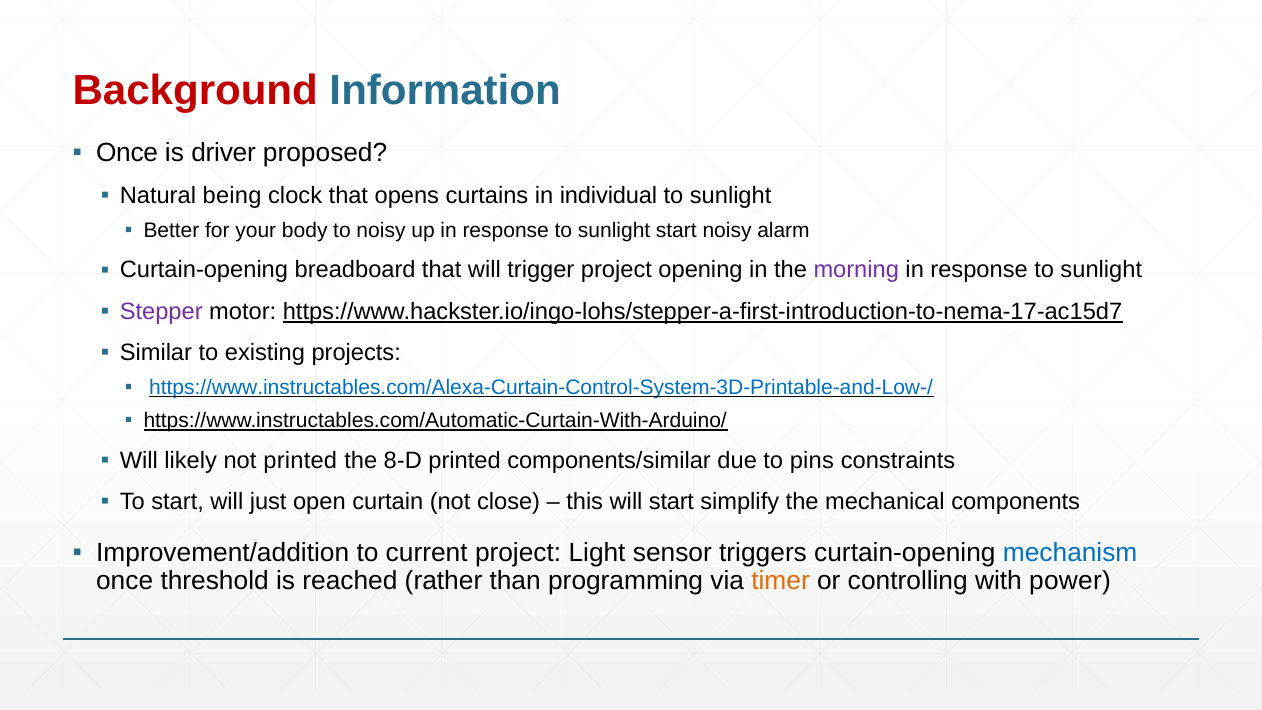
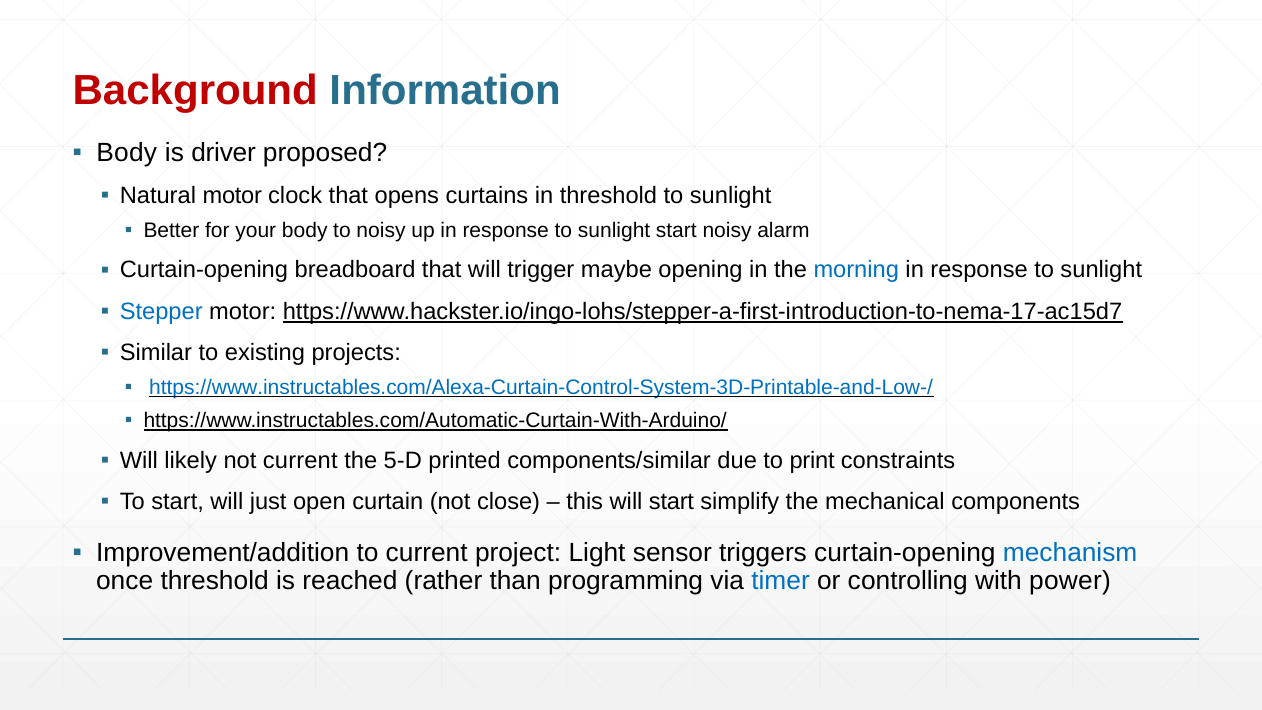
Once at (127, 153): Once -> Body
Natural being: being -> motor
in individual: individual -> threshold
trigger project: project -> maybe
morning colour: purple -> blue
Stepper colour: purple -> blue
not printed: printed -> current
8-D: 8-D -> 5-D
pins: pins -> print
timer colour: orange -> blue
